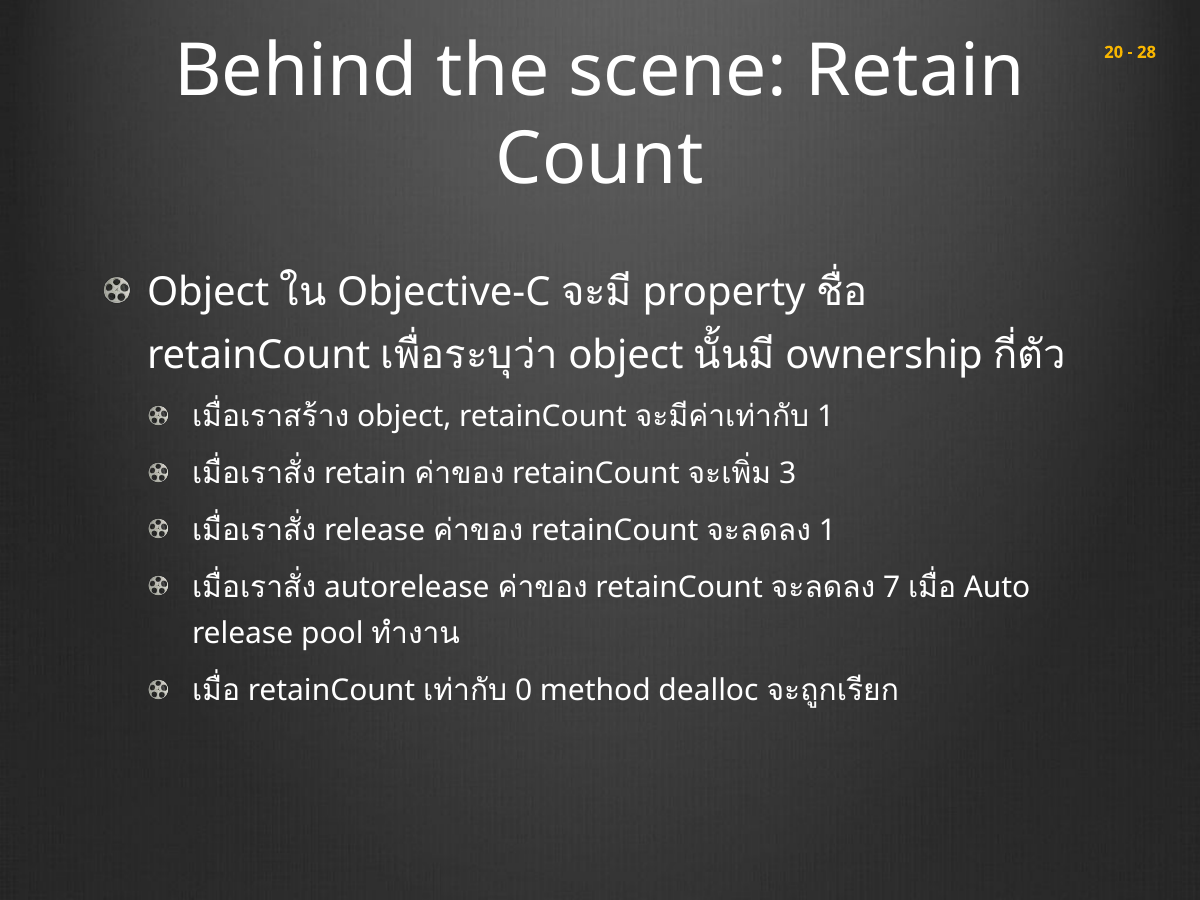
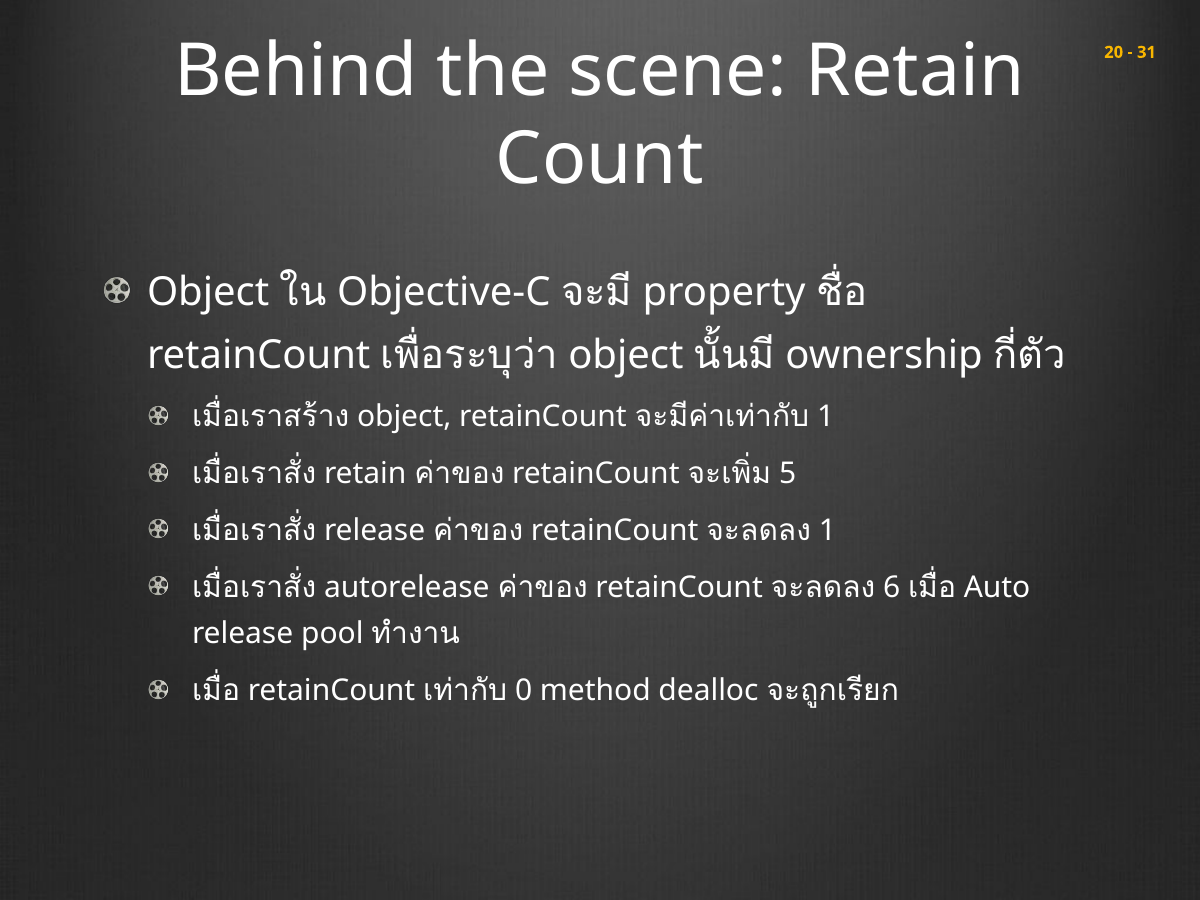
28: 28 -> 31
3: 3 -> 5
7: 7 -> 6
